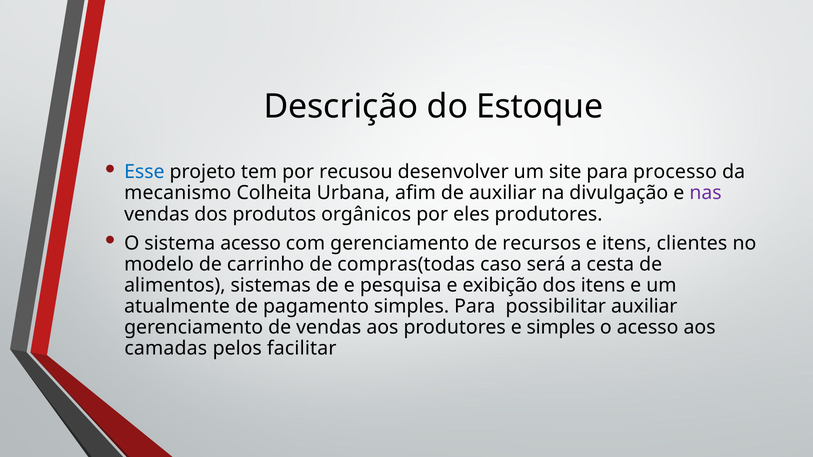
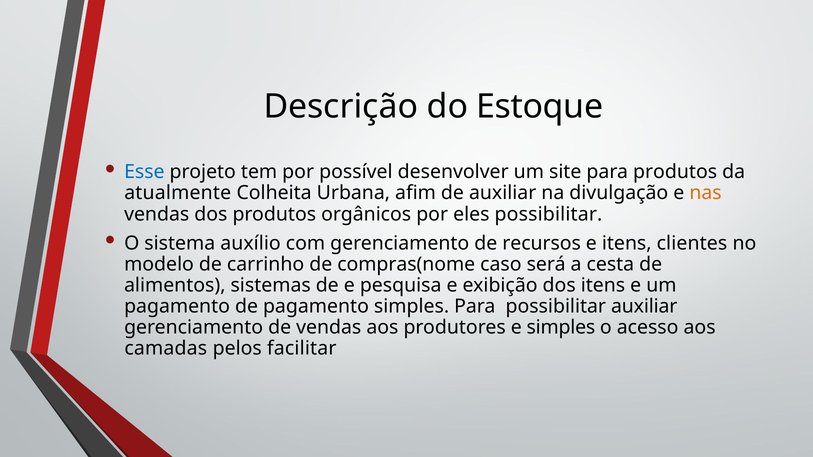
recusou: recusou -> possível
para processo: processo -> produtos
mecanismo: mecanismo -> atualmente
nas colour: purple -> orange
eles produtores: produtores -> possibilitar
sistema acesso: acesso -> auxílio
compras(todas: compras(todas -> compras(nome
atualmente at (177, 307): atualmente -> pagamento
